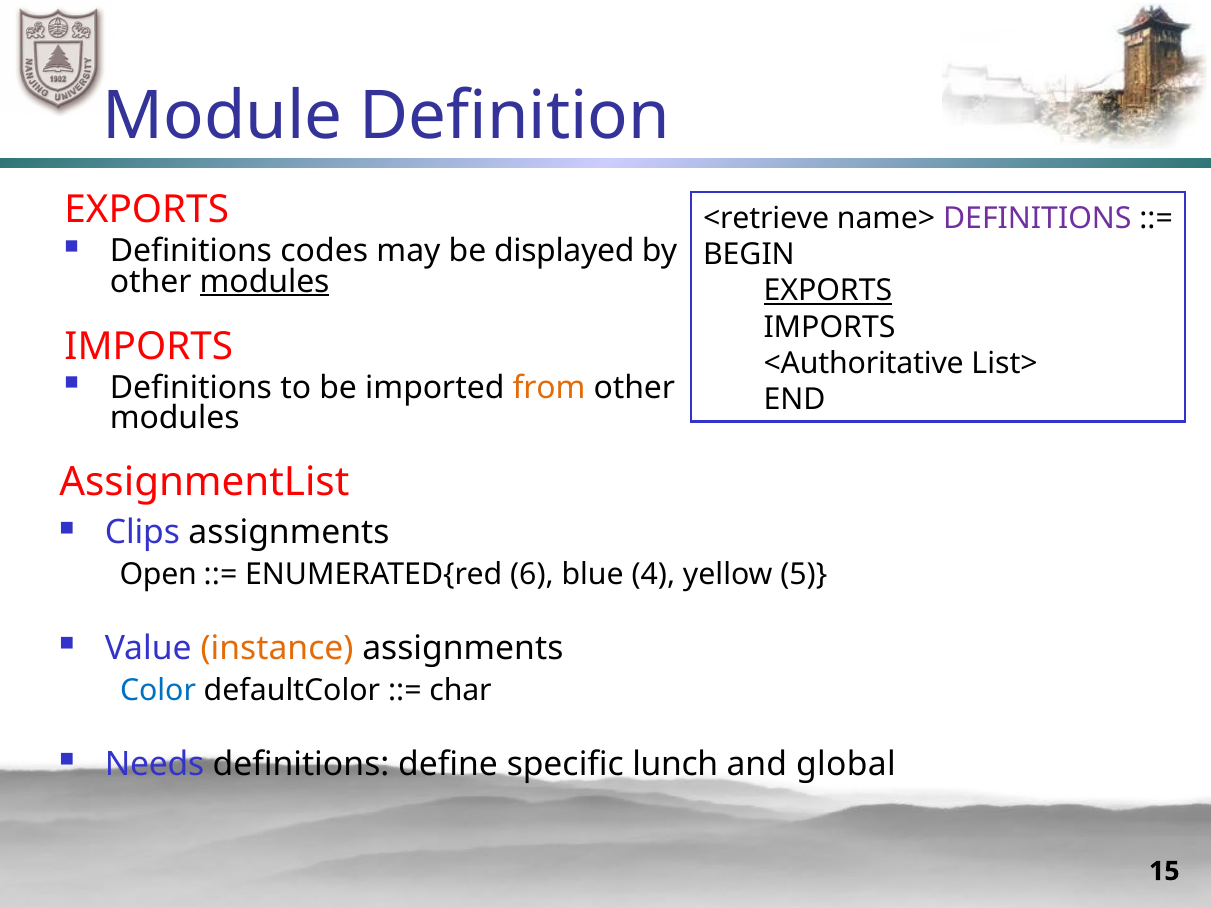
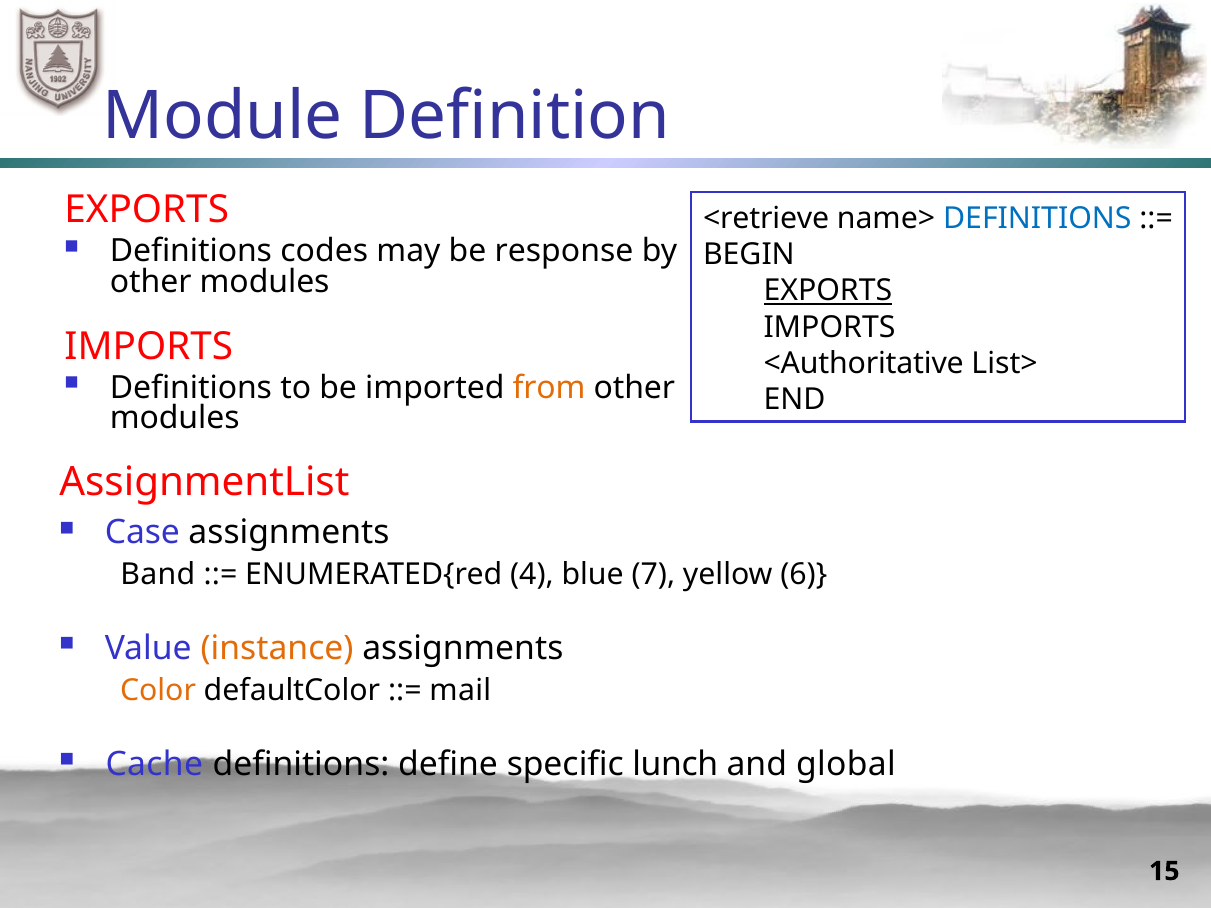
DEFINITIONS at (1037, 218) colour: purple -> blue
displayed: displayed -> response
modules at (265, 282) underline: present -> none
Clips: Clips -> Case
Open: Open -> Band
6: 6 -> 4
4: 4 -> 7
5: 5 -> 6
Color colour: blue -> orange
char: char -> mail
Needs: Needs -> Cache
